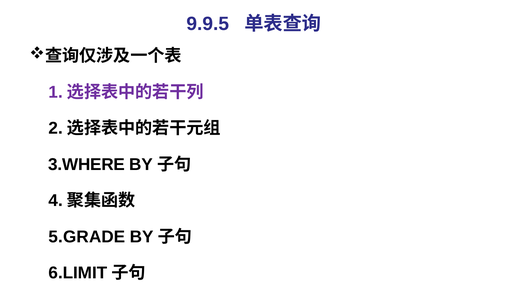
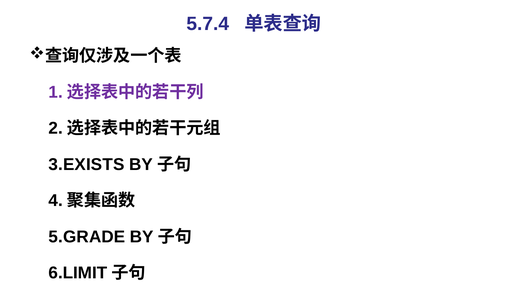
9.9.5: 9.9.5 -> 5.7.4
3.WHERE: 3.WHERE -> 3.EXISTS
